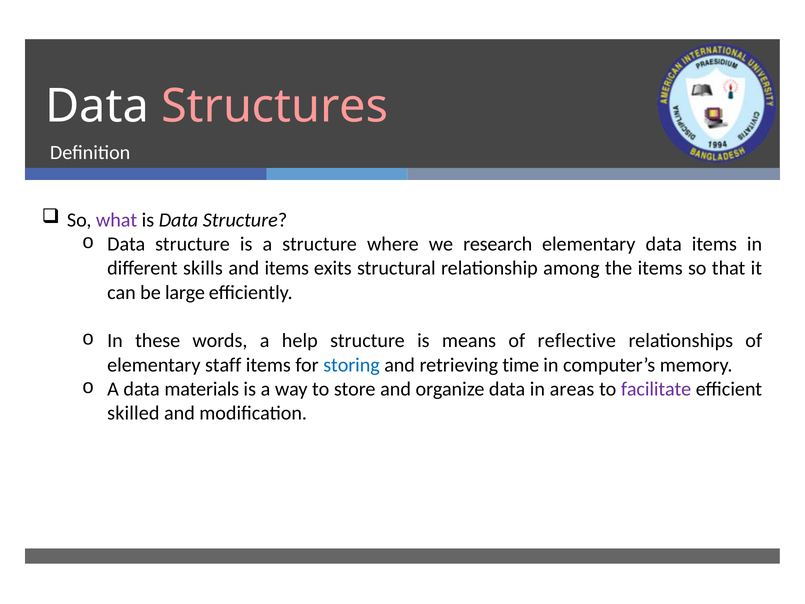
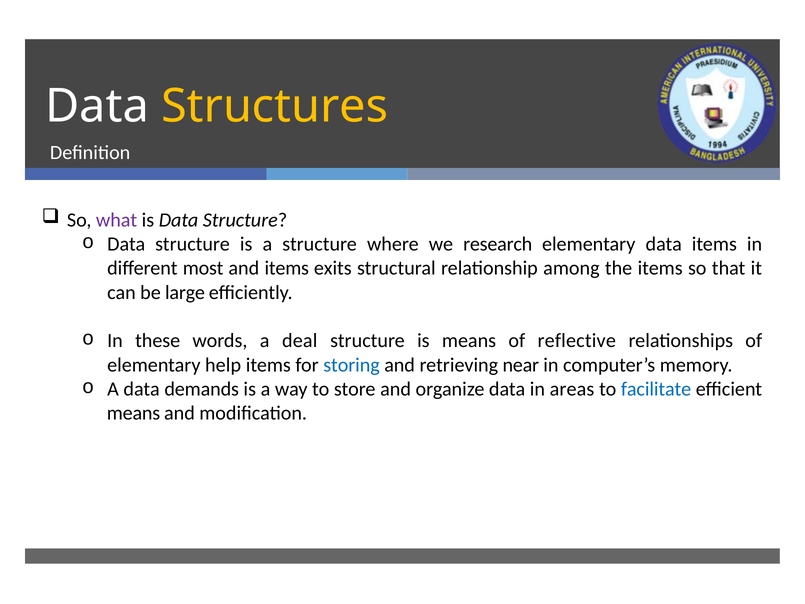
Structures colour: pink -> yellow
skills: skills -> most
help: help -> deal
staff: staff -> help
time: time -> near
materials: materials -> demands
facilitate colour: purple -> blue
skilled at (133, 413): skilled -> means
